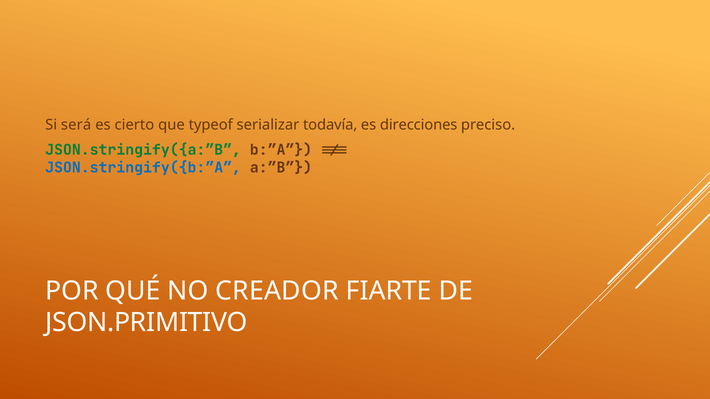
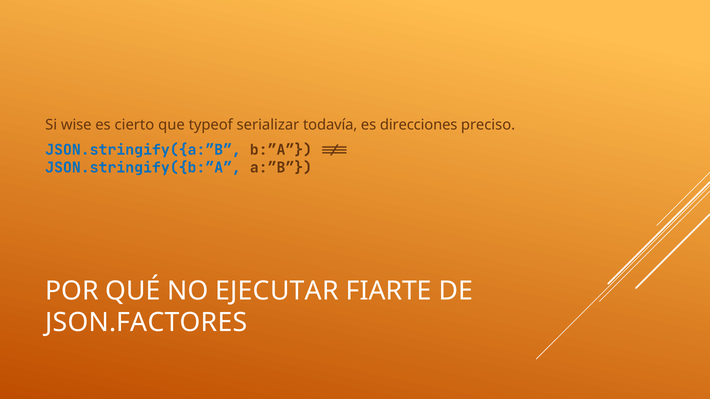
será: será -> wise
JSON.stringify({a:”B colour: green -> blue
CREADOR: CREADOR -> EJECUTAR
JSON.PRIMITIVO: JSON.PRIMITIVO -> JSON.FACTORES
